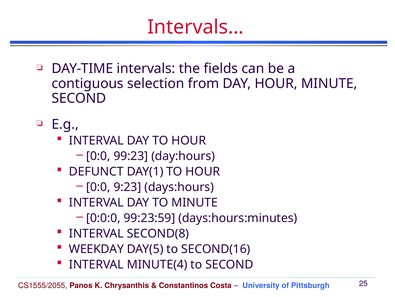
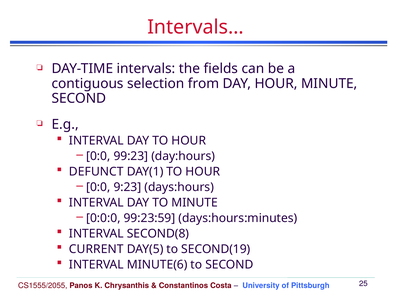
WEEKDAY: WEEKDAY -> CURRENT
SECOND(16: SECOND(16 -> SECOND(19
MINUTE(4: MINUTE(4 -> MINUTE(6
